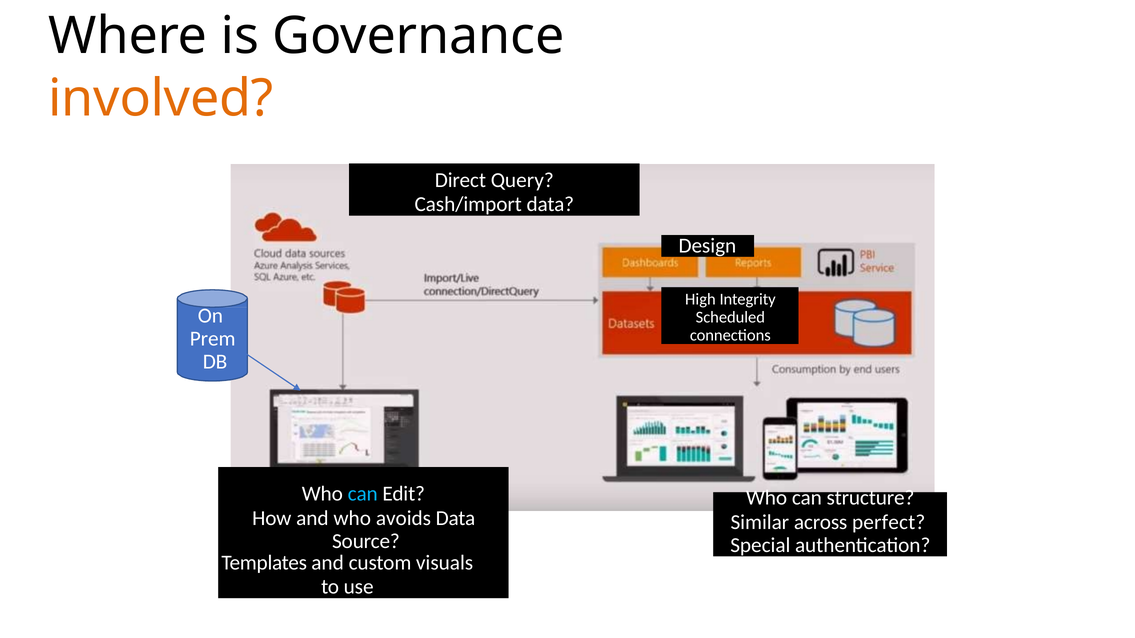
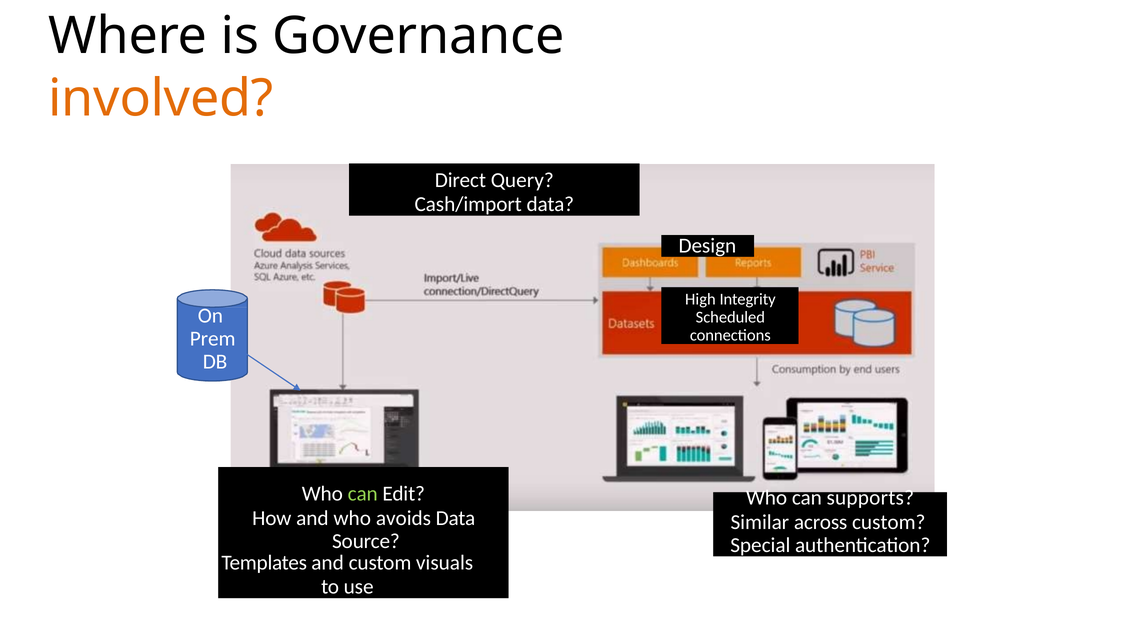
can at (363, 494) colour: light blue -> light green
structure: structure -> supports
across perfect: perfect -> custom
